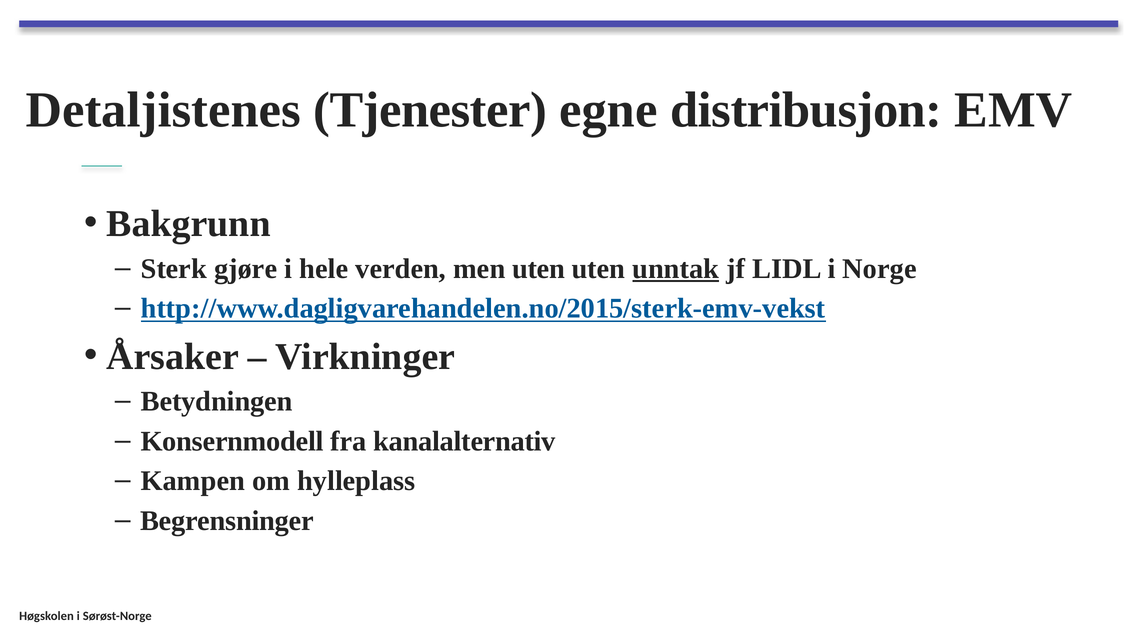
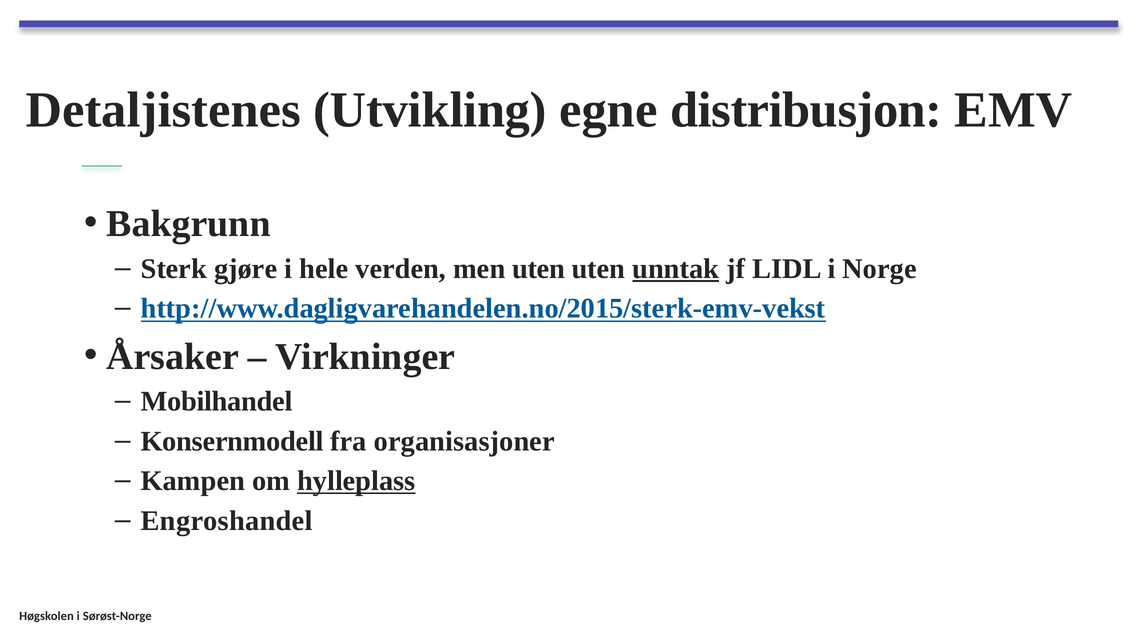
Tjenester: Tjenester -> Utvikling
Betydningen: Betydningen -> Mobilhandel
kanalalternativ: kanalalternativ -> organisasjoner
hylleplass underline: none -> present
Begrensninger: Begrensninger -> Engroshandel
